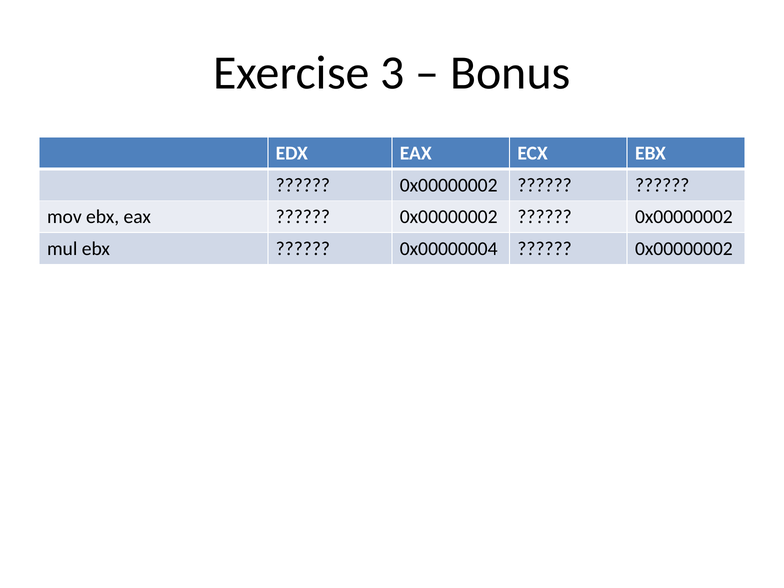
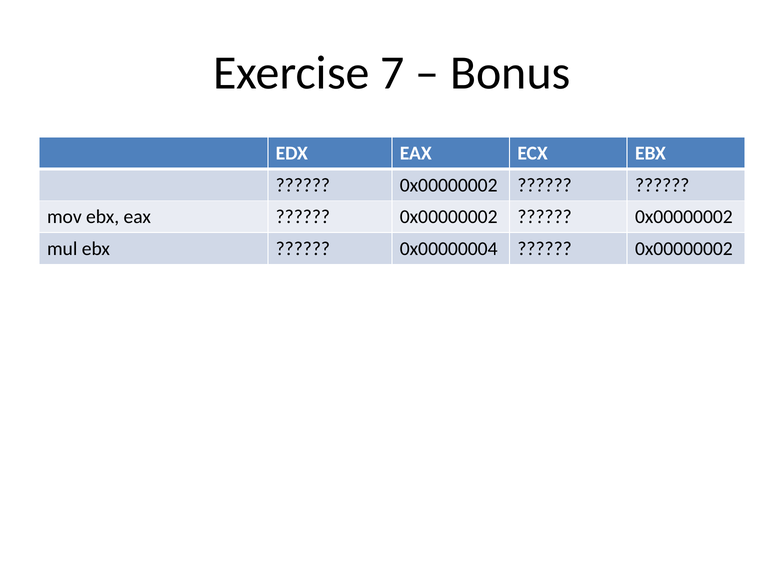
3: 3 -> 7
